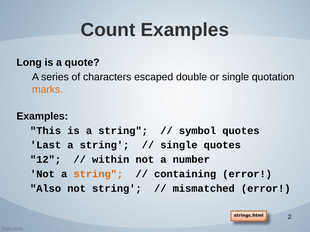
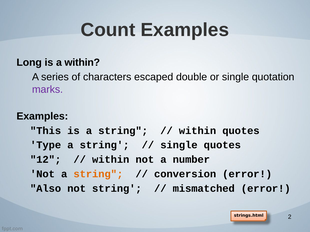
a quote: quote -> within
marks colour: orange -> purple
symbol at (198, 131): symbol -> within
Last: Last -> Type
containing: containing -> conversion
